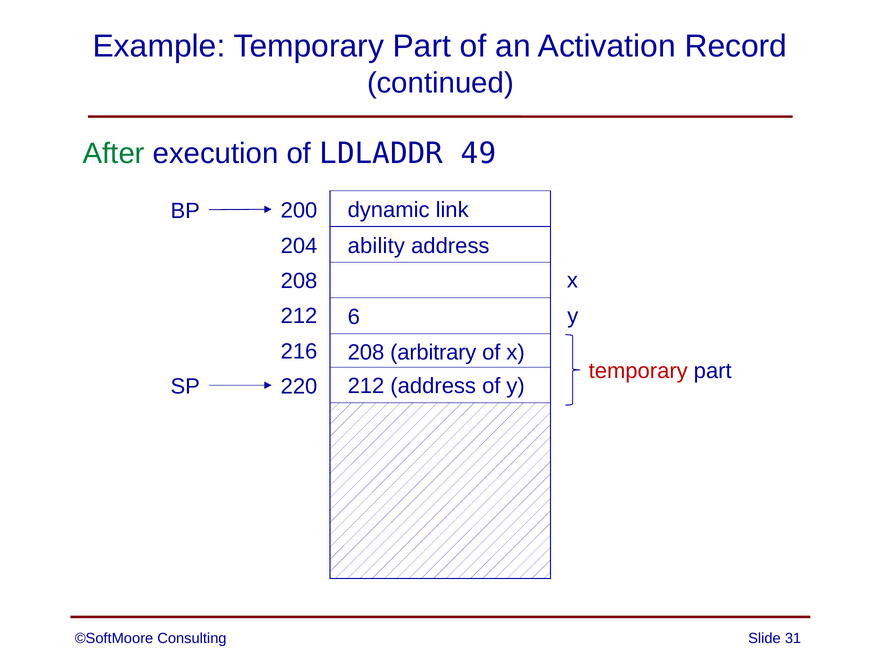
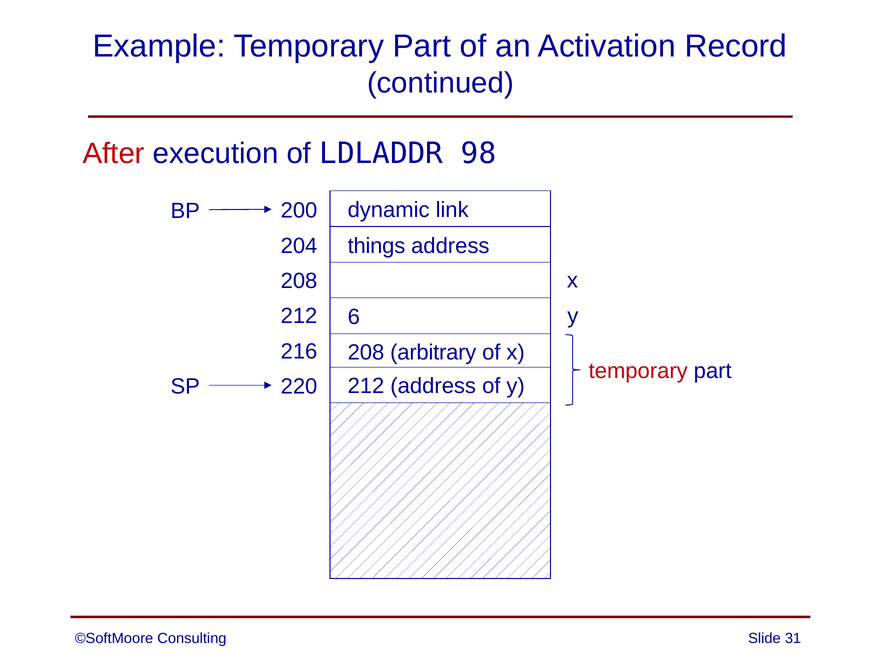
After colour: green -> red
49: 49 -> 98
ability: ability -> things
